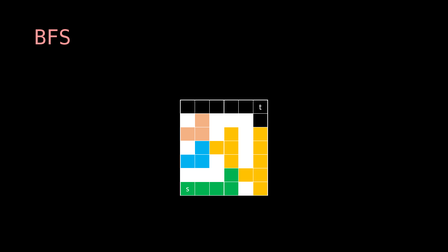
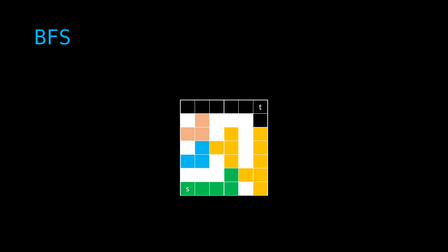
BFS colour: pink -> light blue
